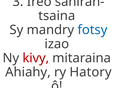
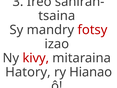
fotsy colour: blue -> red
Ahiahy: Ahiahy -> Hatory
Hatory: Hatory -> Hianao
